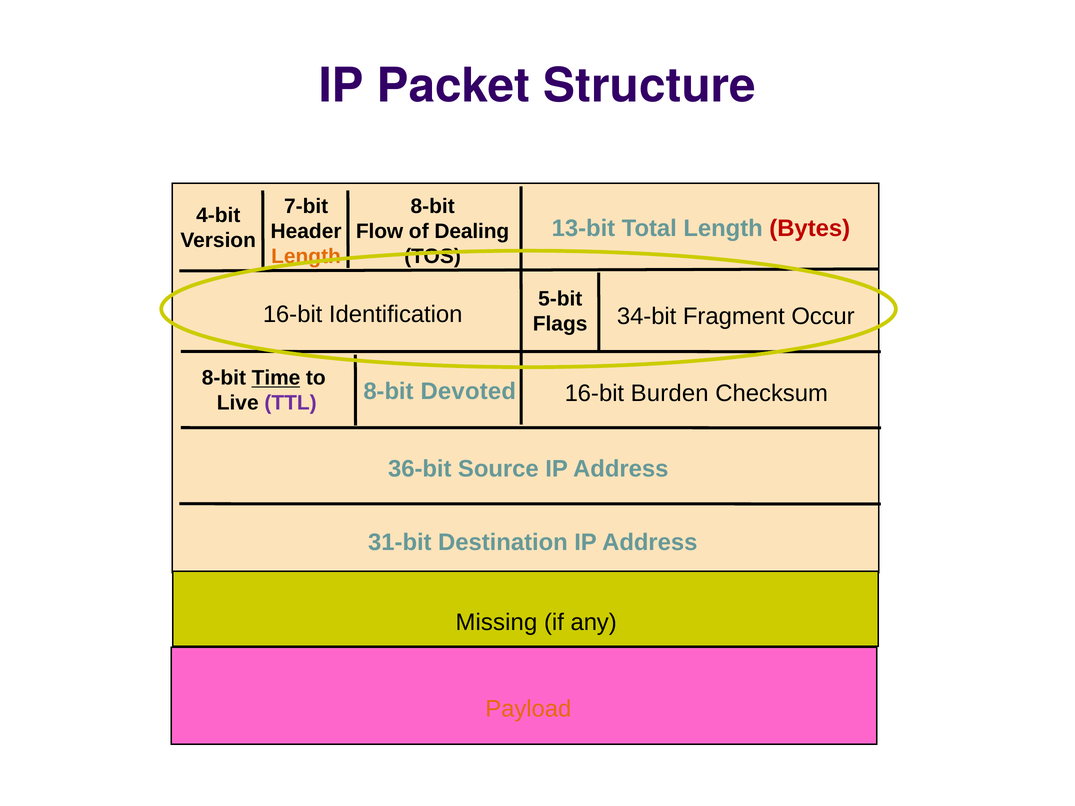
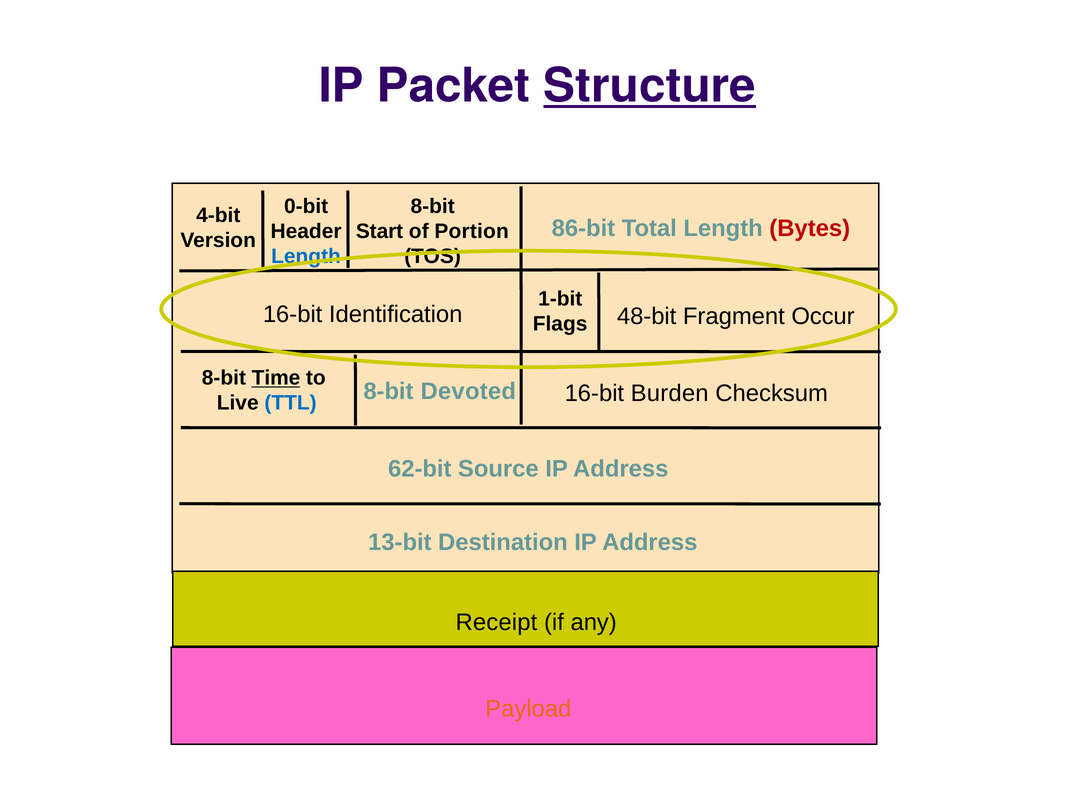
Structure underline: none -> present
7-bit: 7-bit -> 0-bit
13-bit: 13-bit -> 86-bit
Flow: Flow -> Start
Dealing: Dealing -> Portion
Length at (306, 257) colour: orange -> blue
5-bit: 5-bit -> 1-bit
34-bit: 34-bit -> 48-bit
TTL colour: purple -> blue
36-bit: 36-bit -> 62-bit
31-bit: 31-bit -> 13-bit
Missing: Missing -> Receipt
